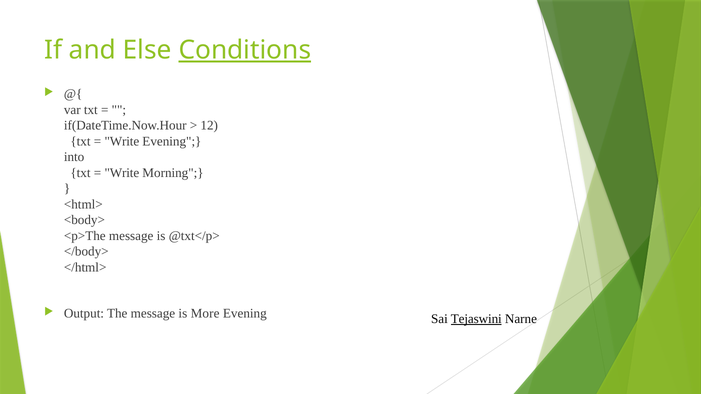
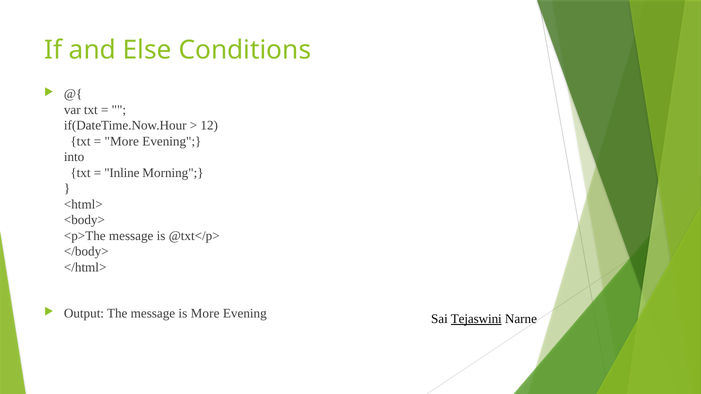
Conditions underline: present -> none
Write at (122, 141): Write -> More
Write at (122, 173): Write -> Inline
